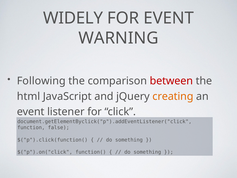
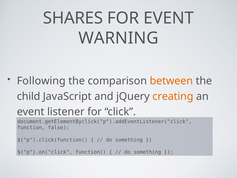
WIDELY: WIDELY -> SHARES
between colour: red -> orange
html: html -> child
